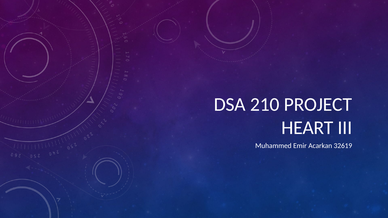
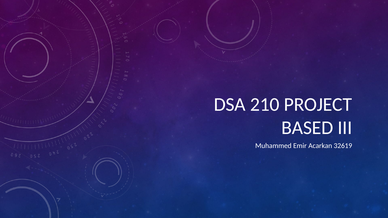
HEART: HEART -> BASED
